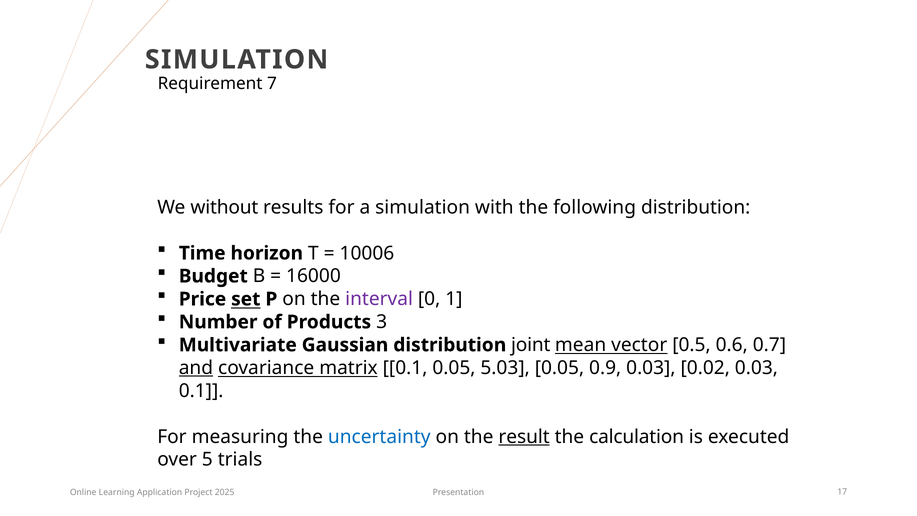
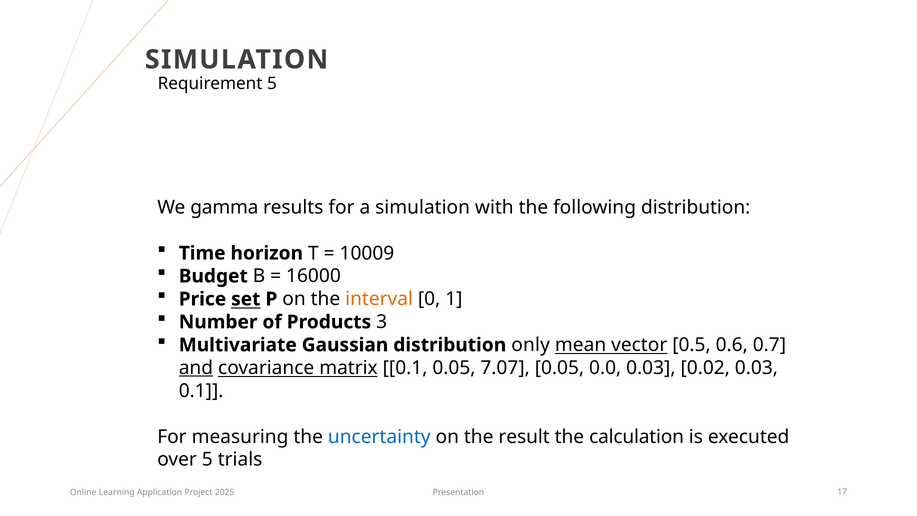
Requirement 7: 7 -> 5
without: without -> gamma
10006: 10006 -> 10009
interval colour: purple -> orange
joint: joint -> only
5.03: 5.03 -> 7.07
0.9: 0.9 -> 0.0
result underline: present -> none
